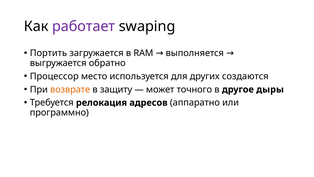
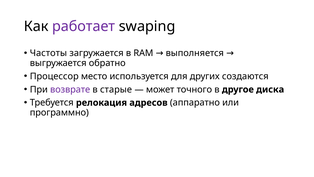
Портить: Портить -> Частоты
возврате colour: orange -> purple
защиту: защиту -> старые
дыры: дыры -> диска
